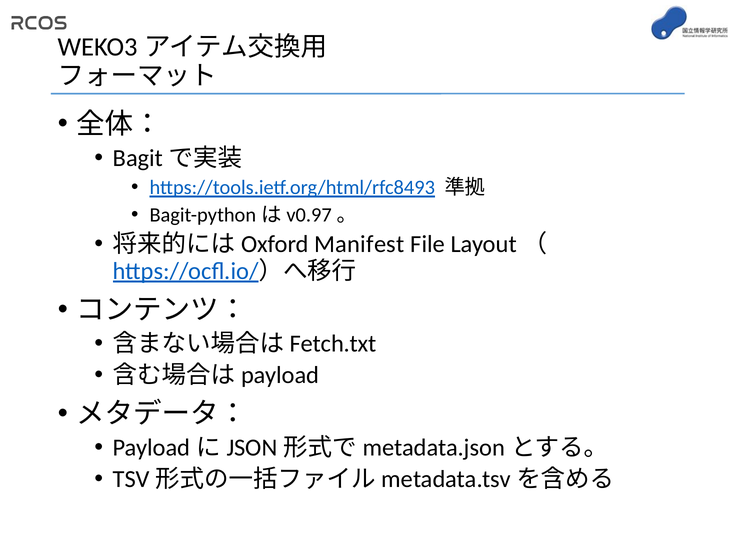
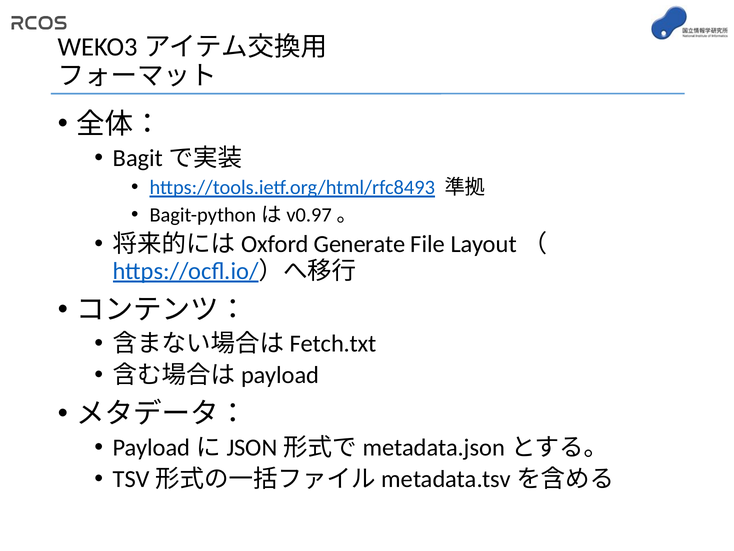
Manifest: Manifest -> Generate
